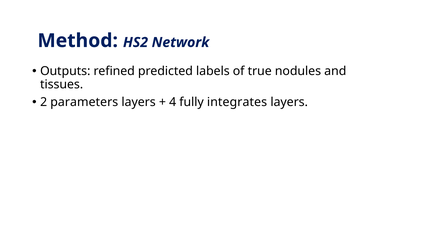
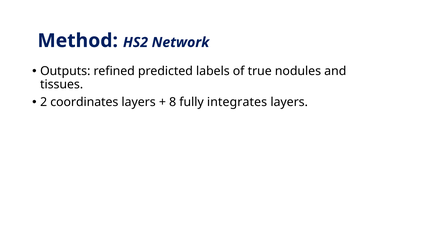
parameters: parameters -> coordinates
4: 4 -> 8
